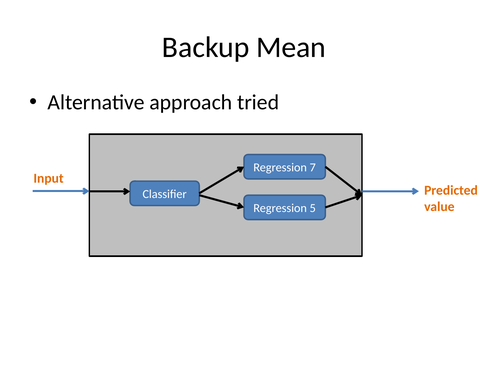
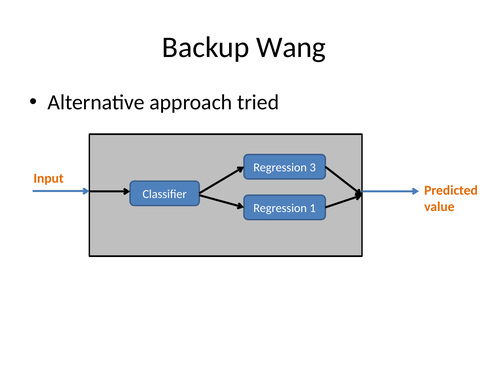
Mean: Mean -> Wang
7: 7 -> 3
5: 5 -> 1
